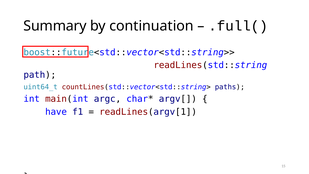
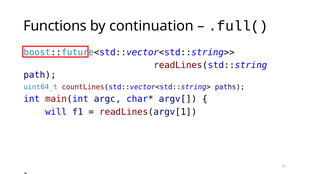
Summary: Summary -> Functions
have: have -> will
